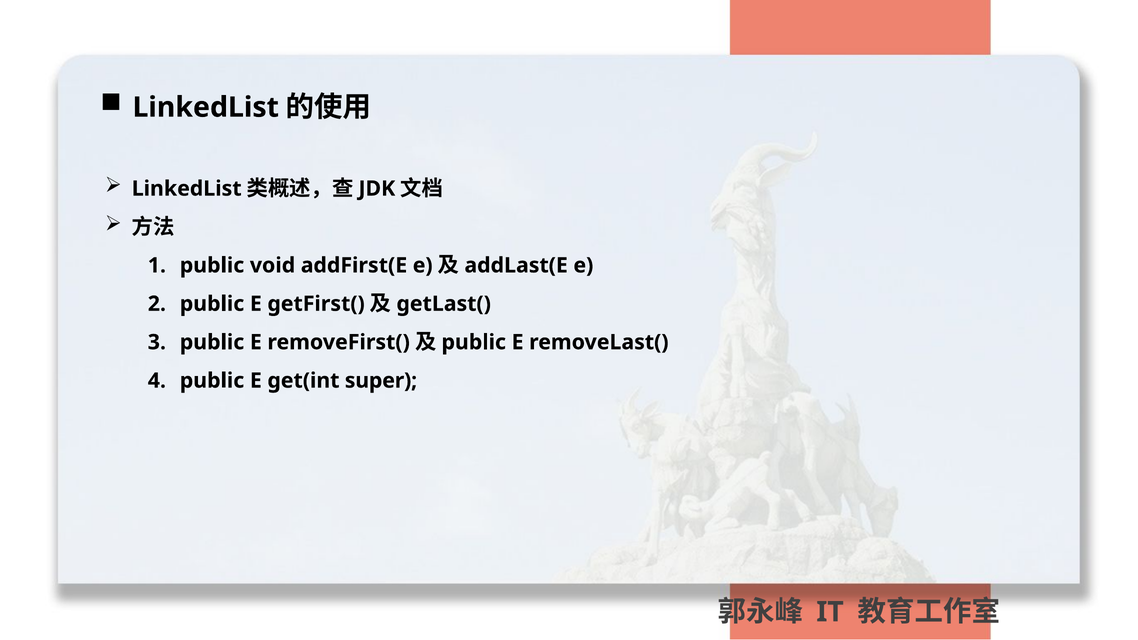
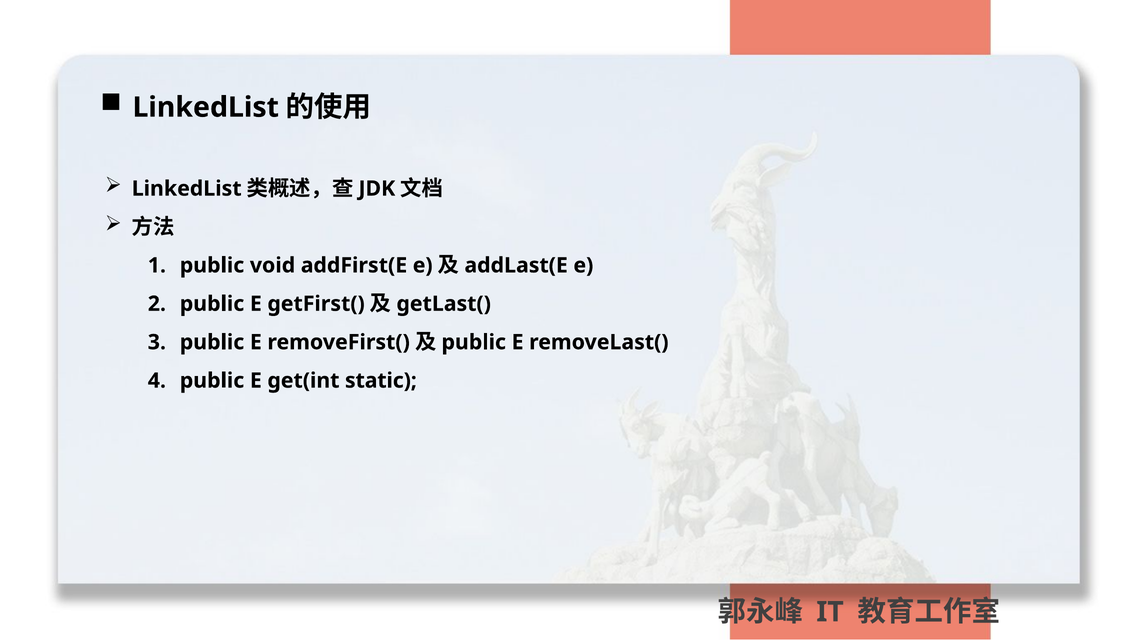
super: super -> static
